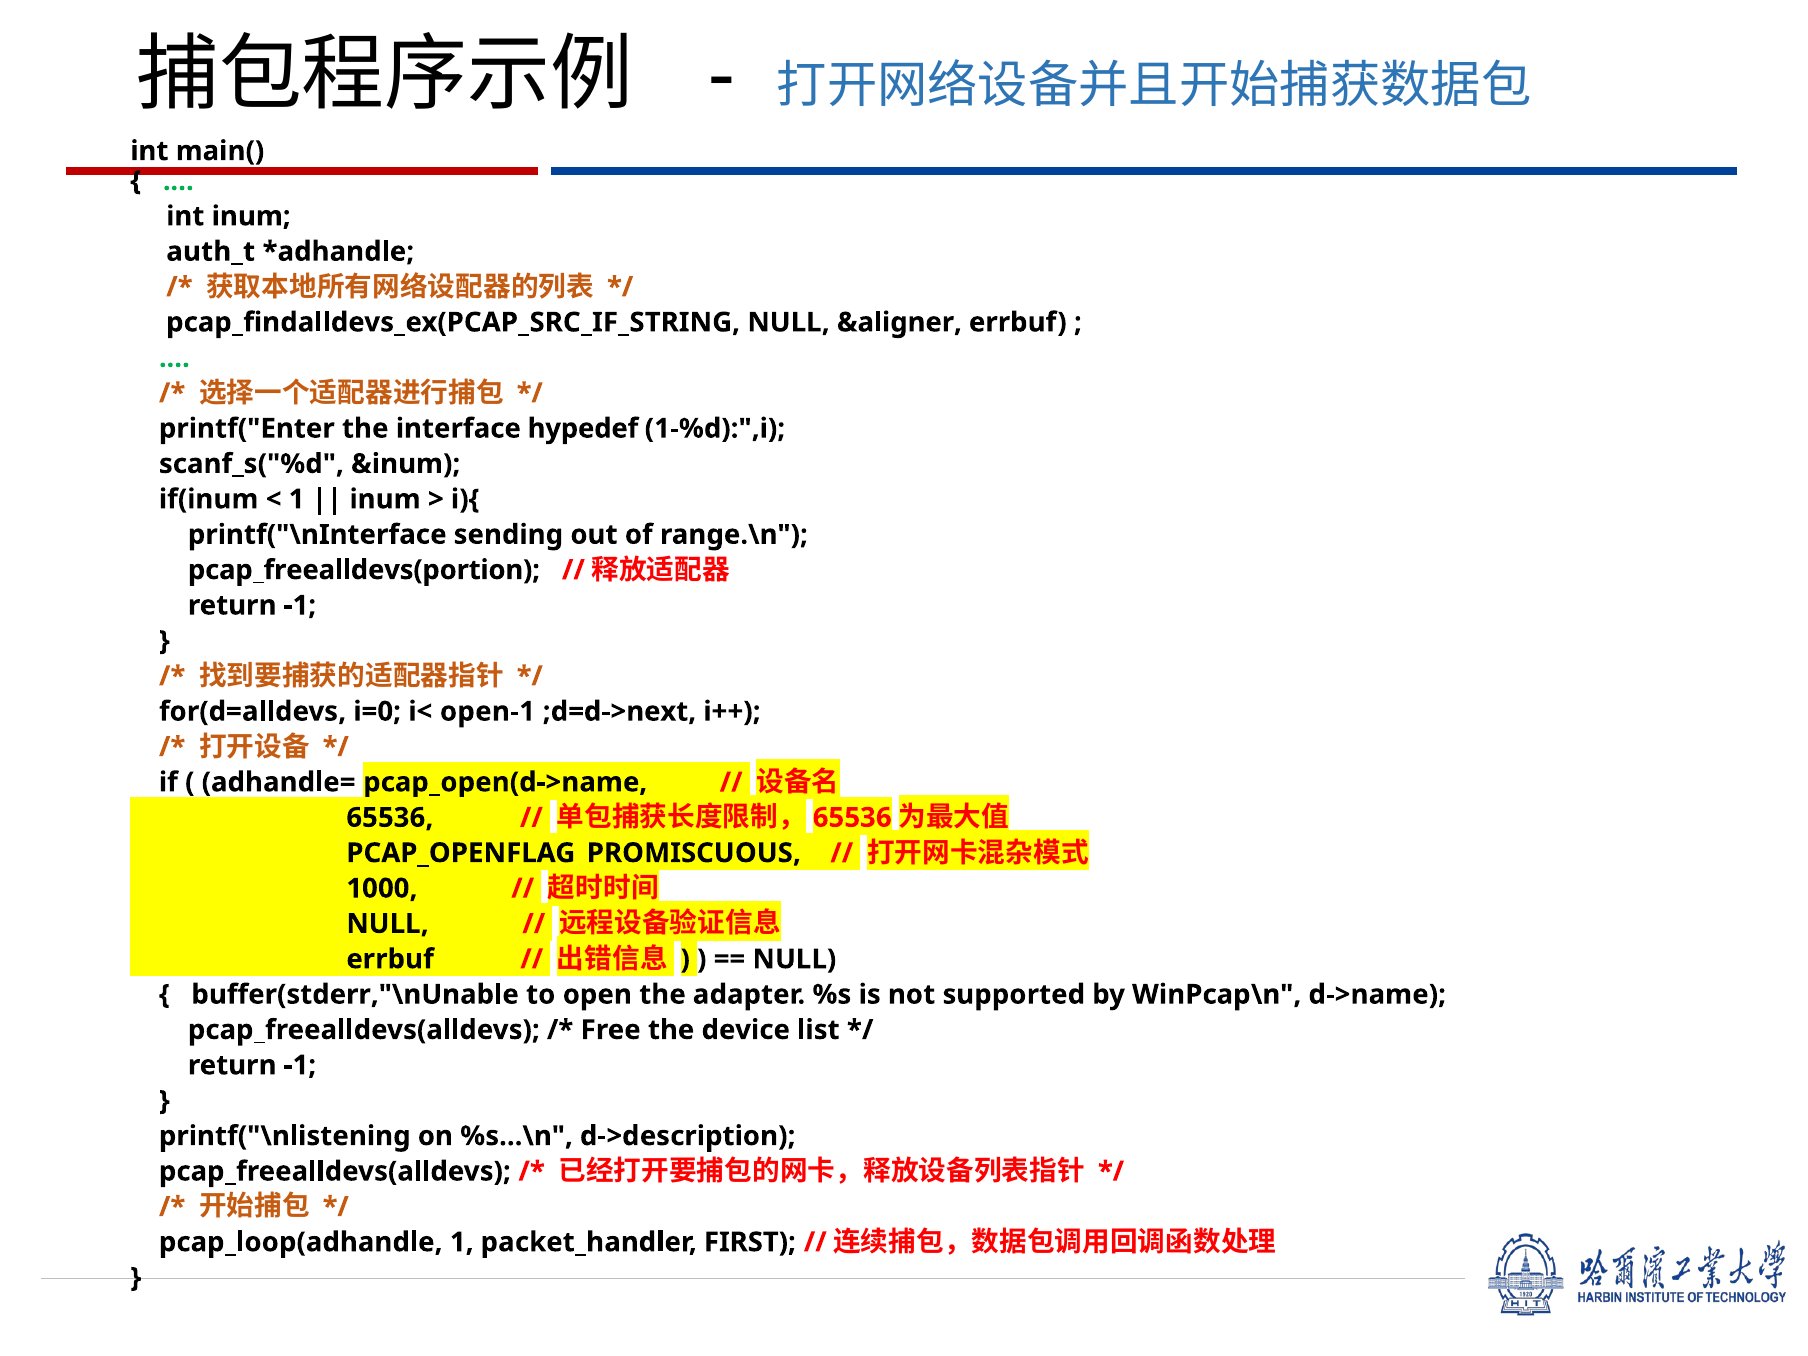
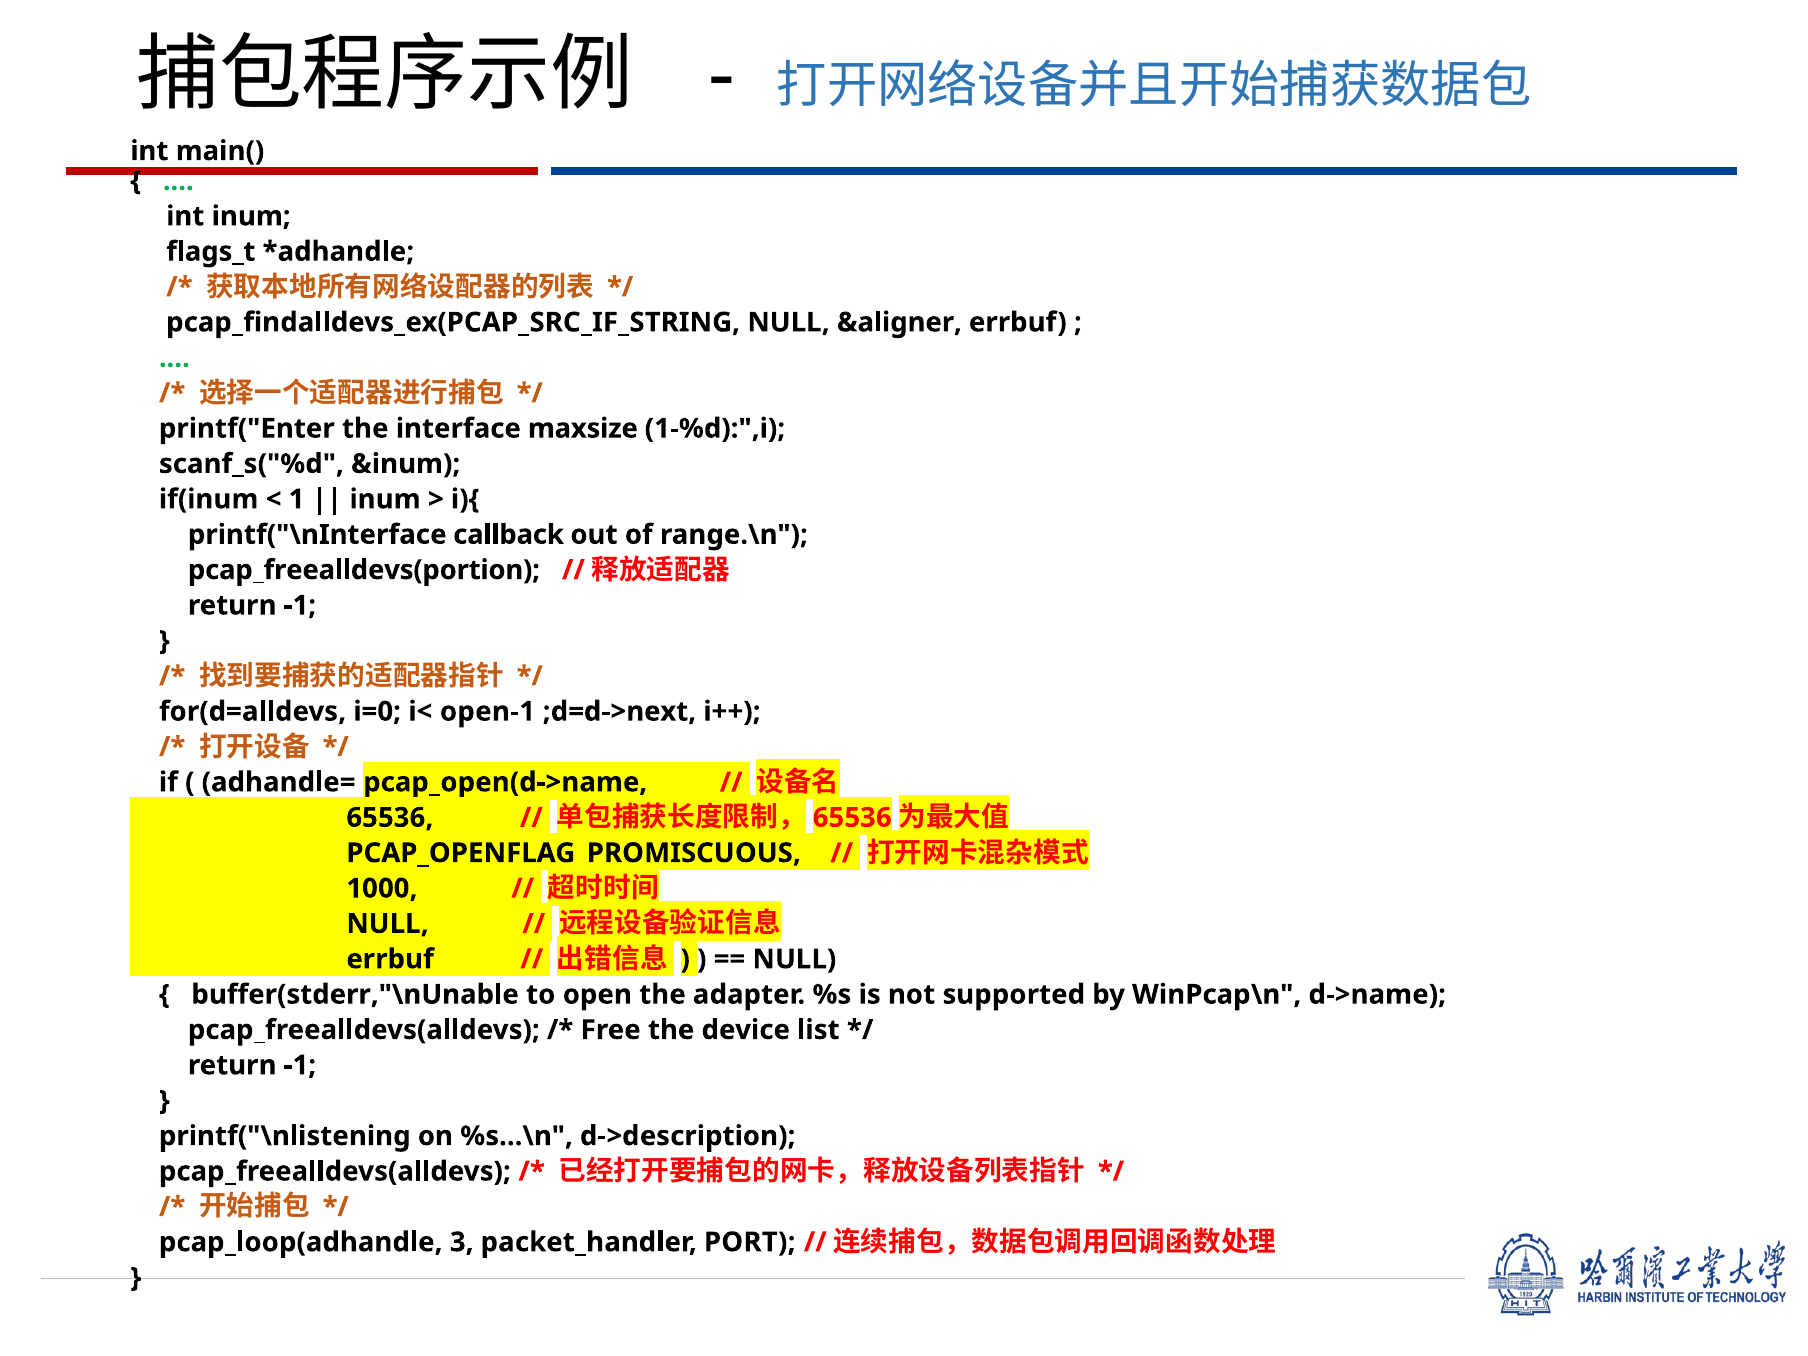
auth_t: auth_t -> flags_t
hypedef: hypedef -> maxsize
sending: sending -> callback
pcap_loop(adhandle 1: 1 -> 3
FIRST: FIRST -> PORT
